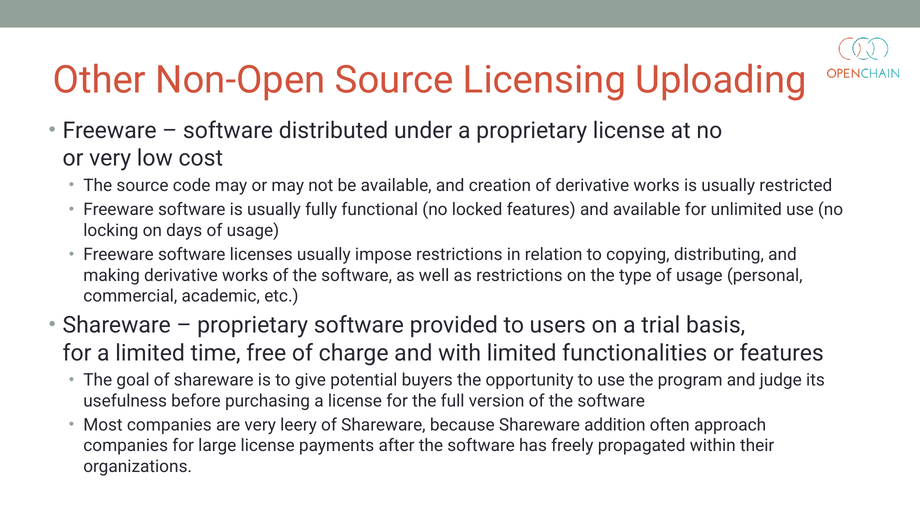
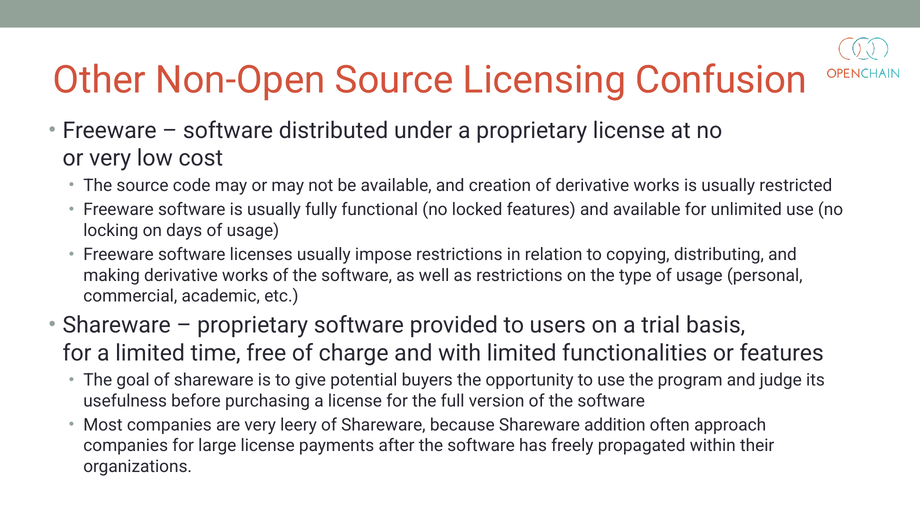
Uploading: Uploading -> Confusion
